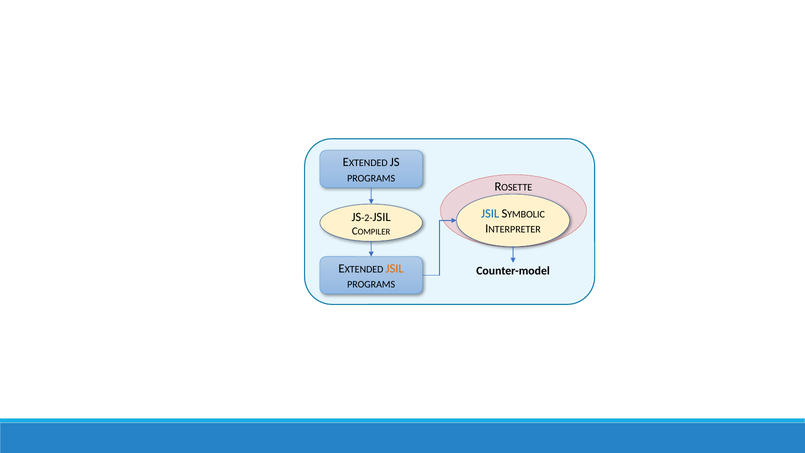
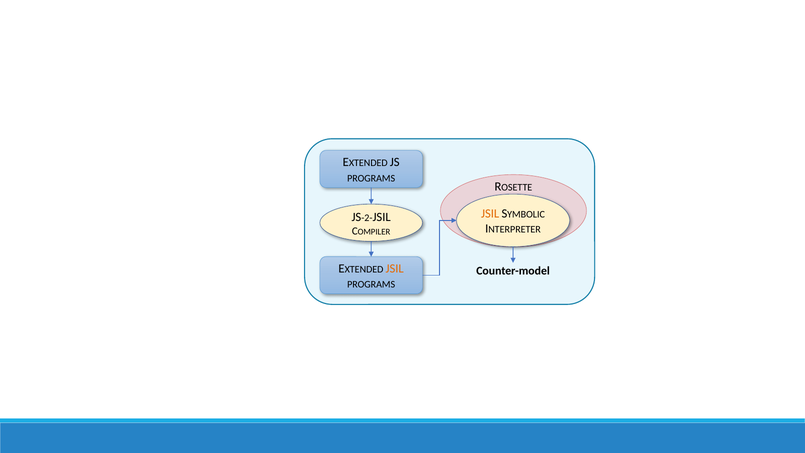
JSIL at (490, 214) colour: blue -> orange
